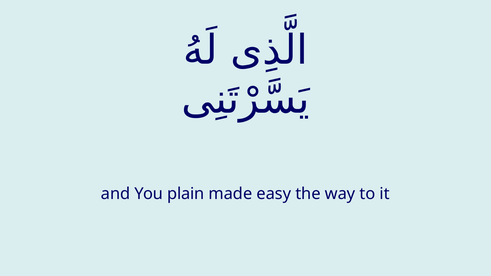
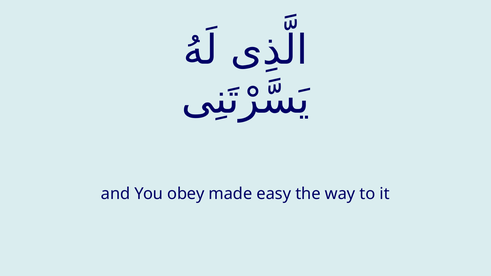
plain: plain -> obey
